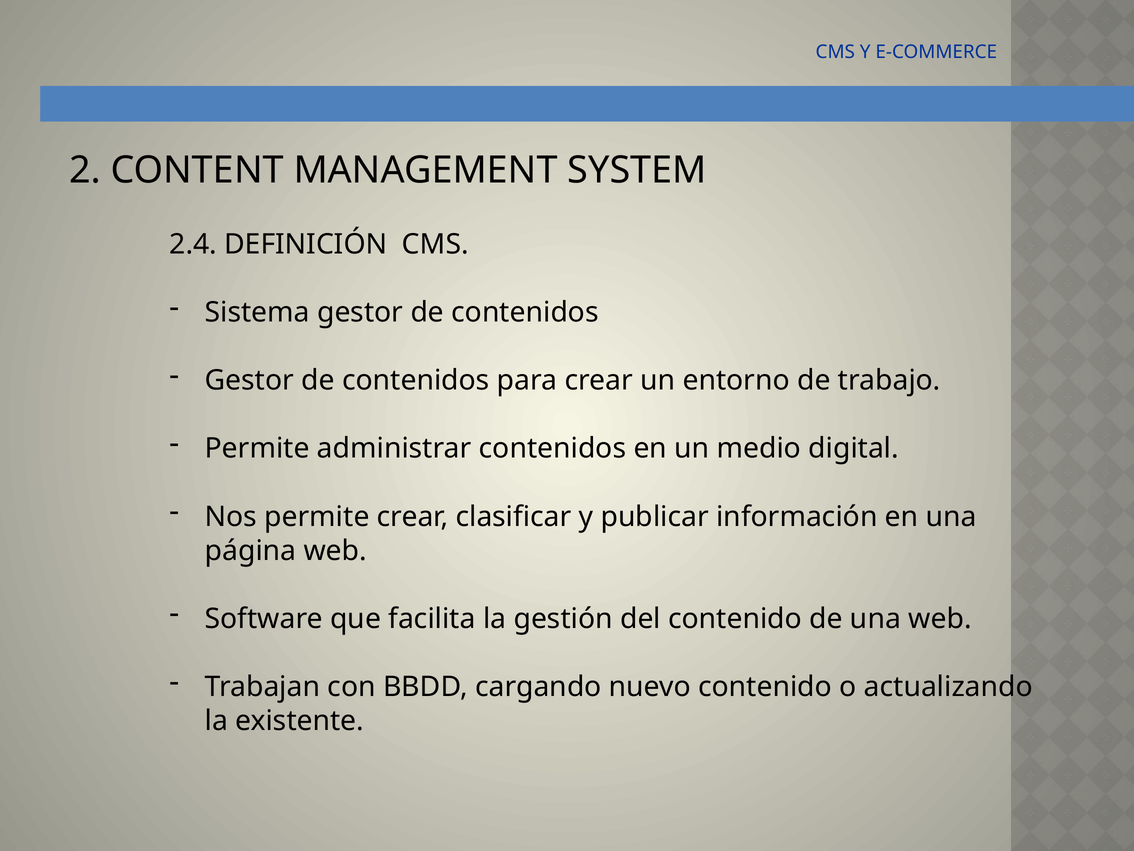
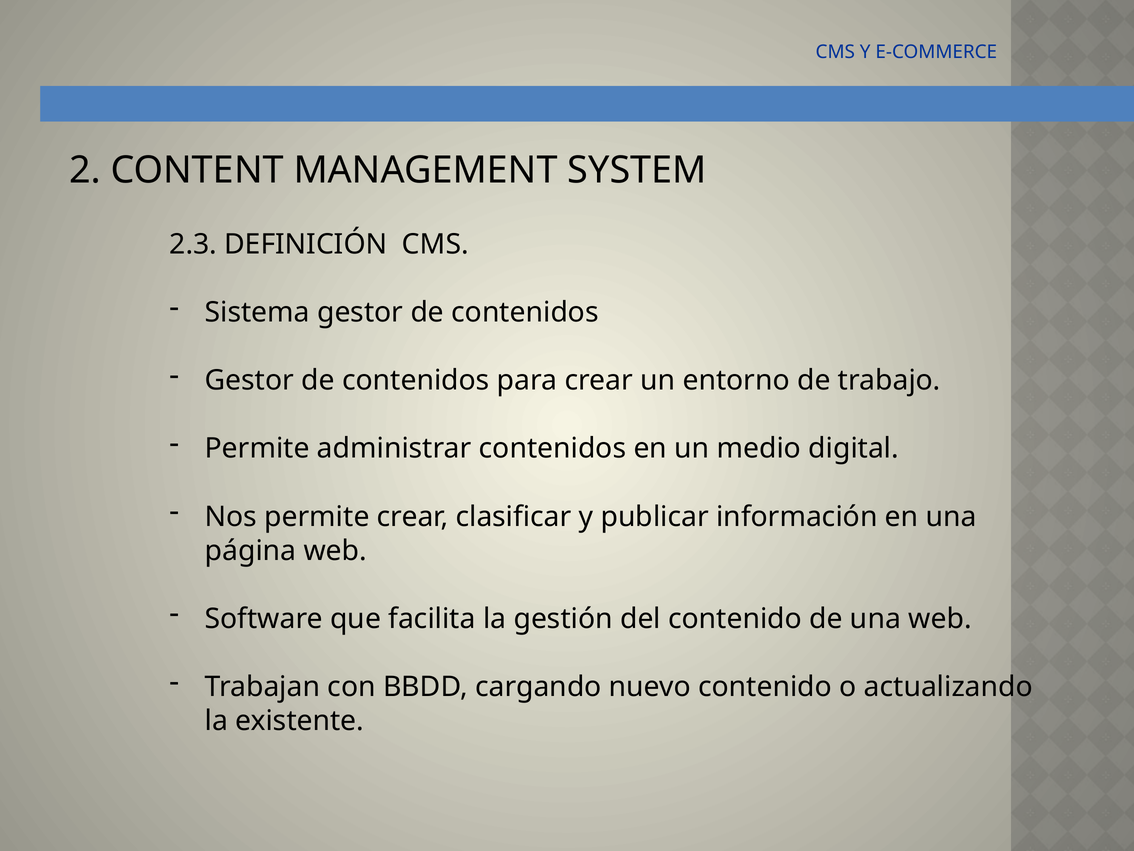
2.4: 2.4 -> 2.3
